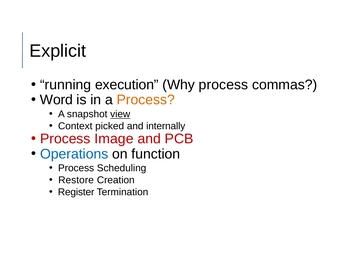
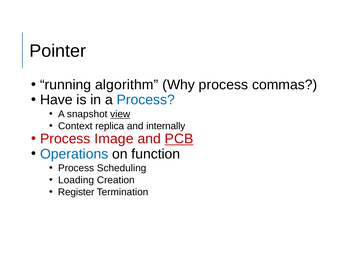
Explicit: Explicit -> Pointer
execution: execution -> algorithm
Word: Word -> Have
Process at (146, 100) colour: orange -> blue
picked: picked -> replica
PCB underline: none -> present
Restore: Restore -> Loading
